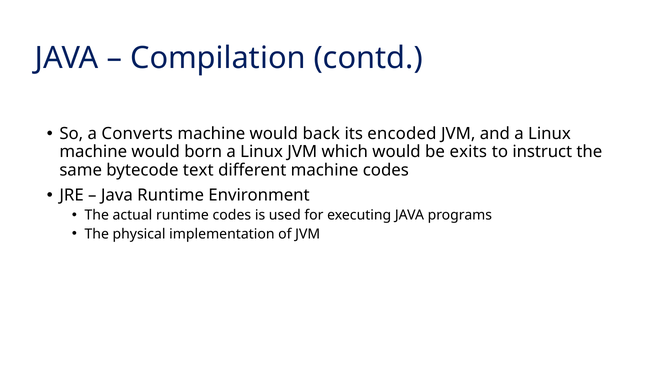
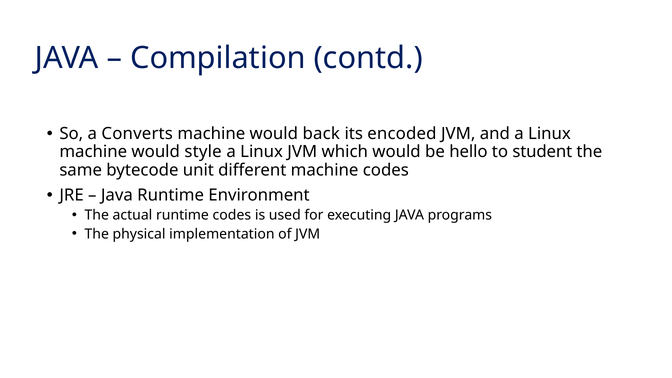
born: born -> style
exits: exits -> hello
instruct: instruct -> student
text: text -> unit
